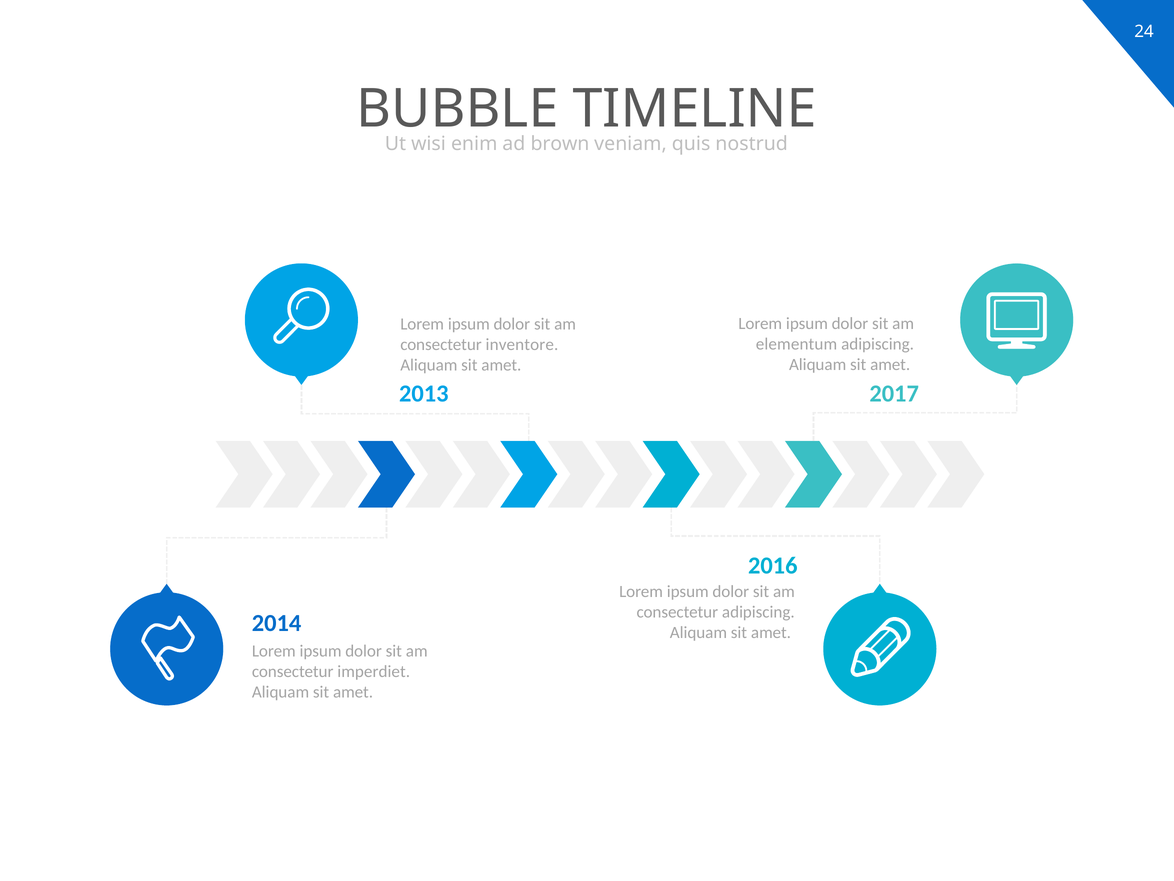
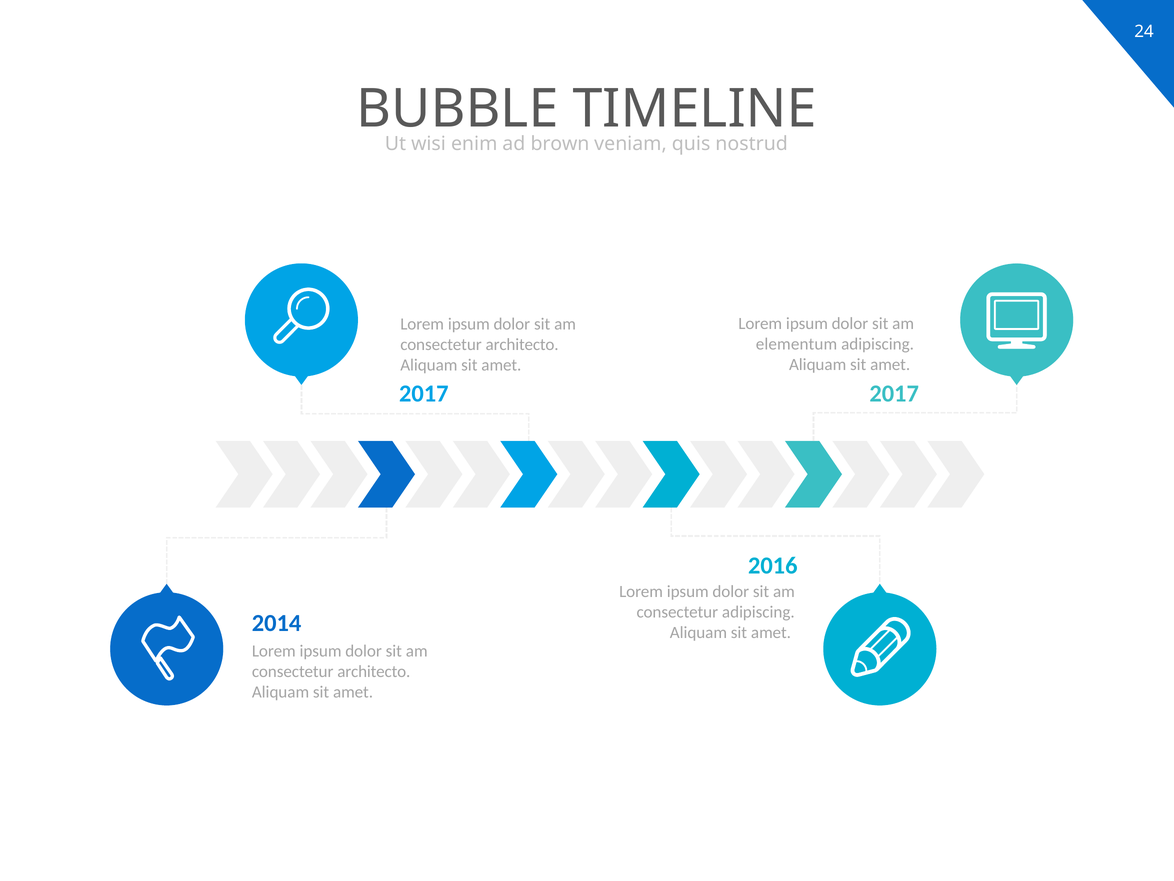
inventore at (522, 344): inventore -> architecto
2013 at (424, 393): 2013 -> 2017
imperdiet at (374, 671): imperdiet -> architecto
